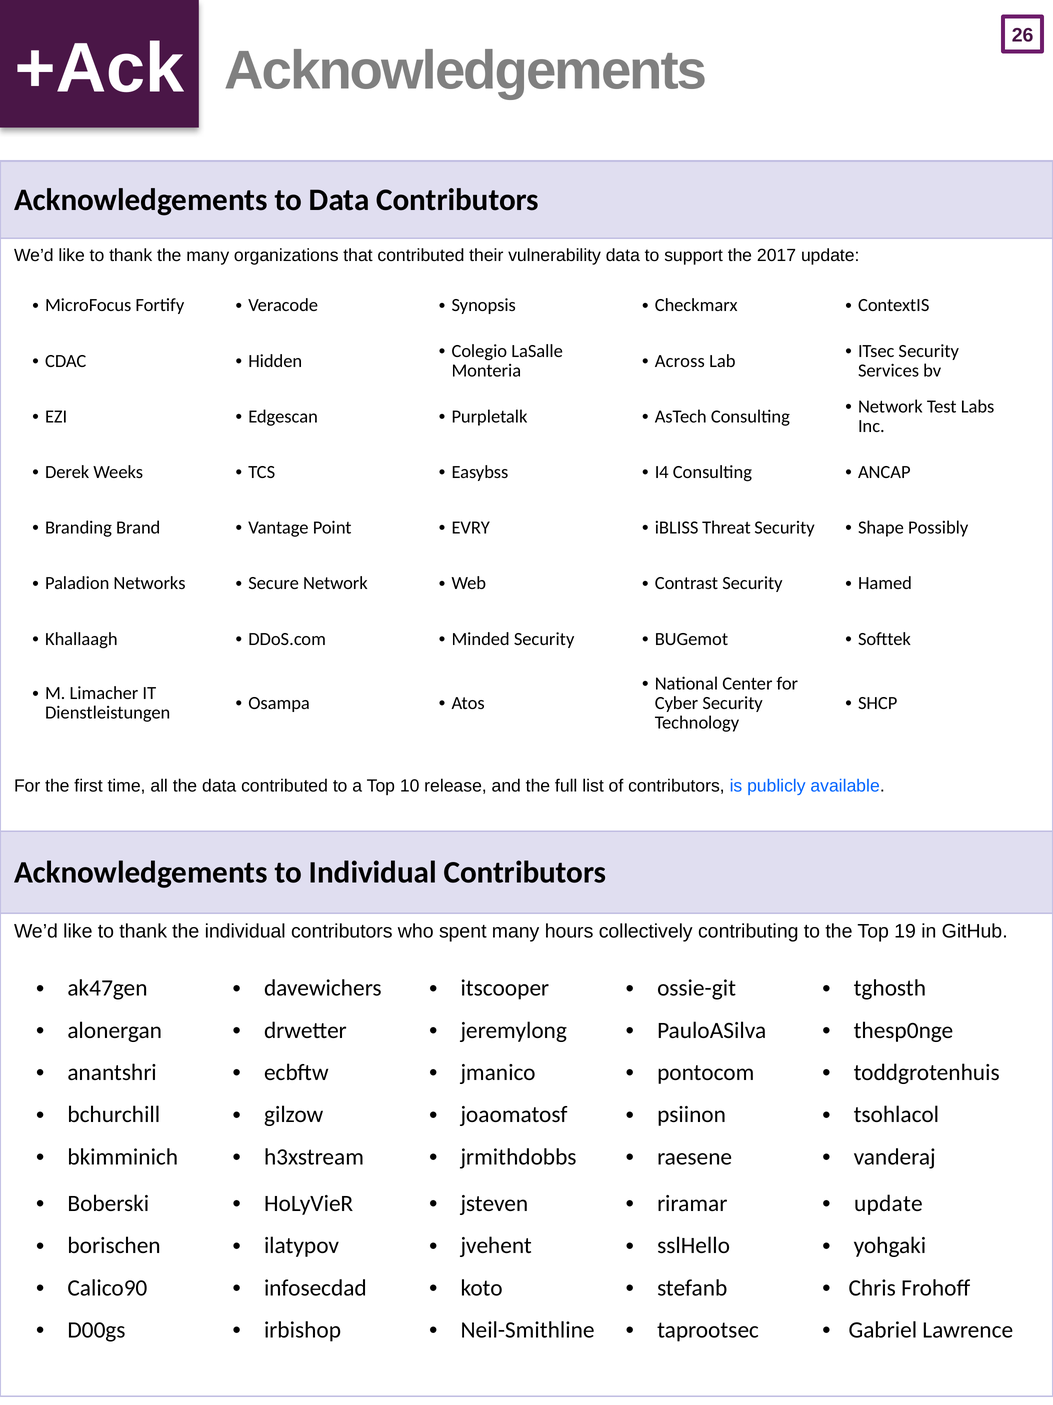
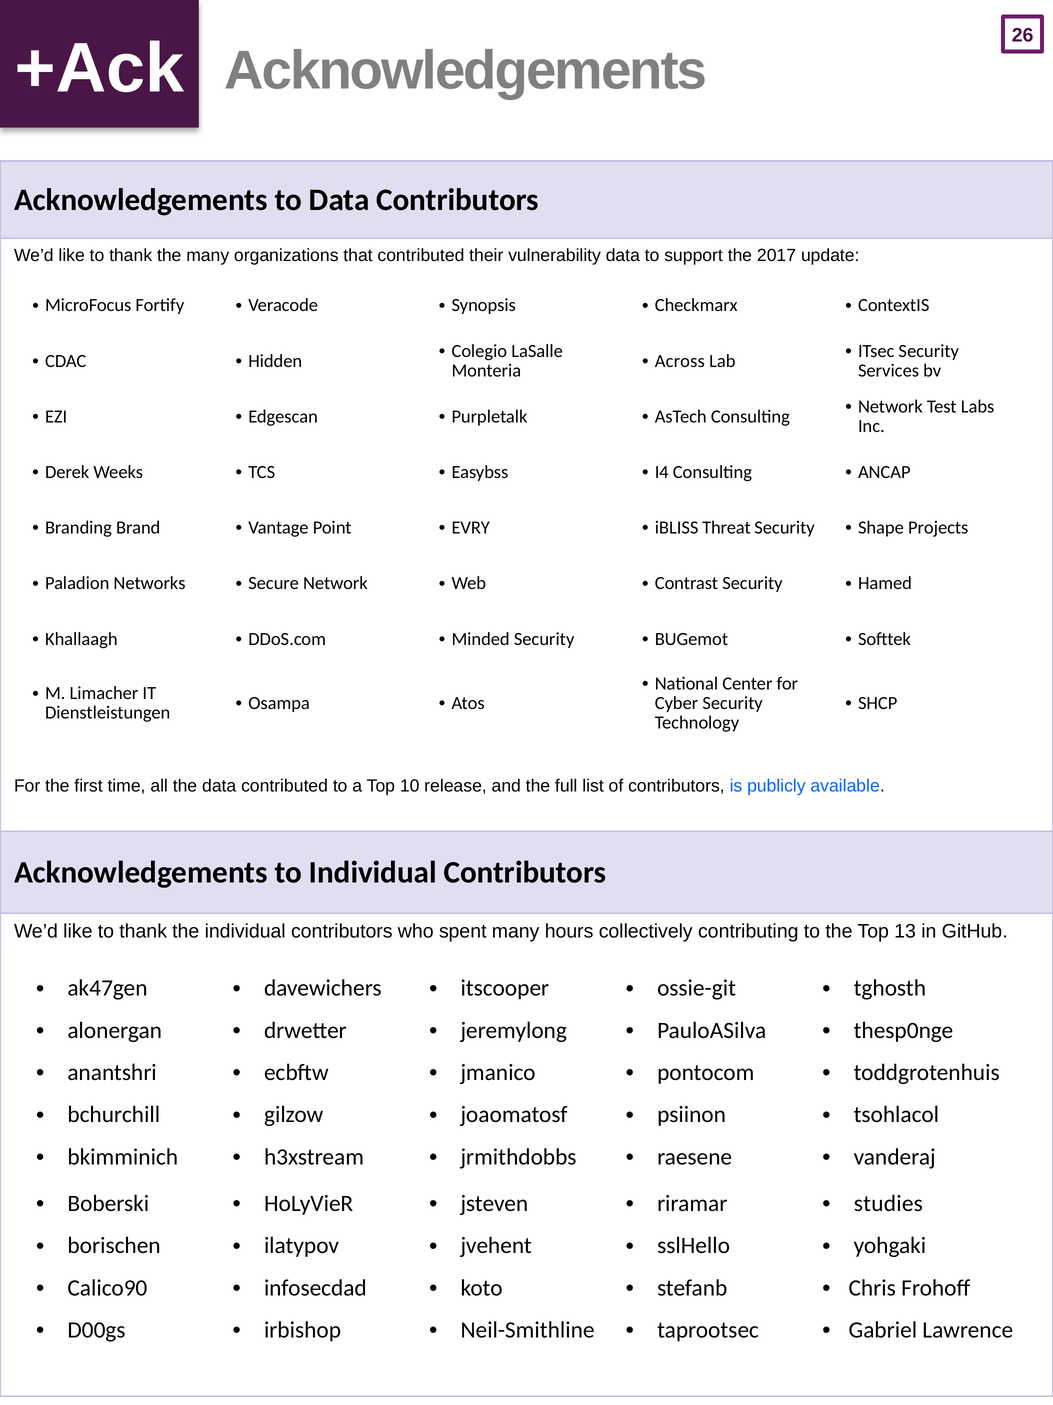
Possibly: Possibly -> Projects
19: 19 -> 13
update at (888, 1203): update -> studies
